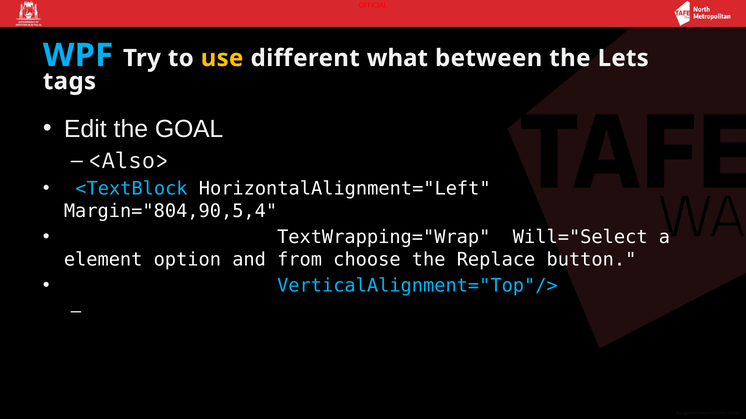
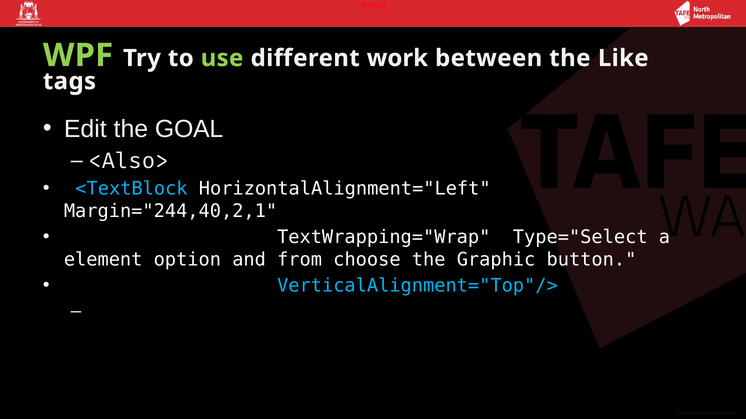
WPF colour: light blue -> light green
use colour: yellow -> light green
what: what -> work
Lets: Lets -> Like
Margin="804,90,5,4: Margin="804,90,5,4 -> Margin="244,40,2,1
Will="Select: Will="Select -> Type="Select
Replace: Replace -> Graphic
